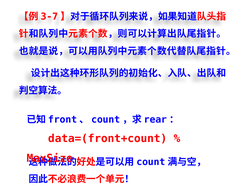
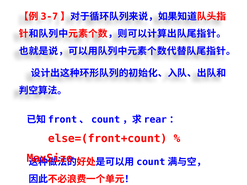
data=(front+count: data=(front+count -> else=(front+count
